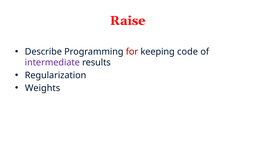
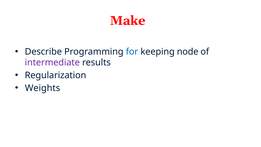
Raise: Raise -> Make
for colour: red -> blue
code: code -> node
